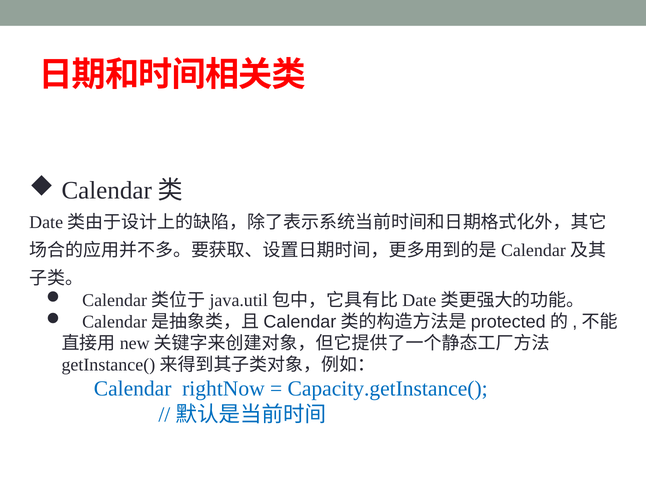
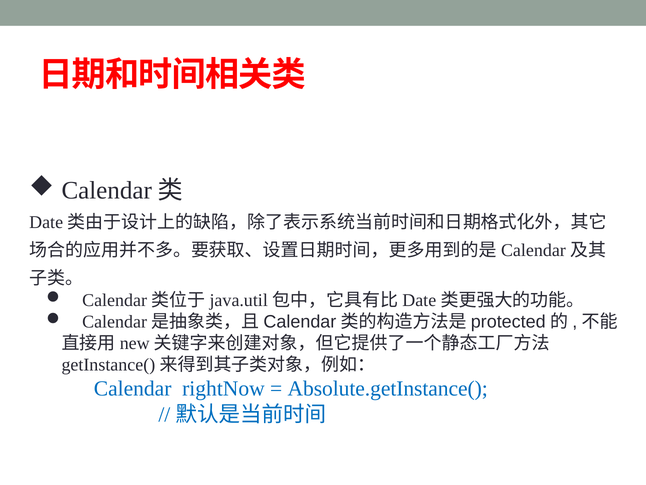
Capacity.getInstance(: Capacity.getInstance( -> Absolute.getInstance(
